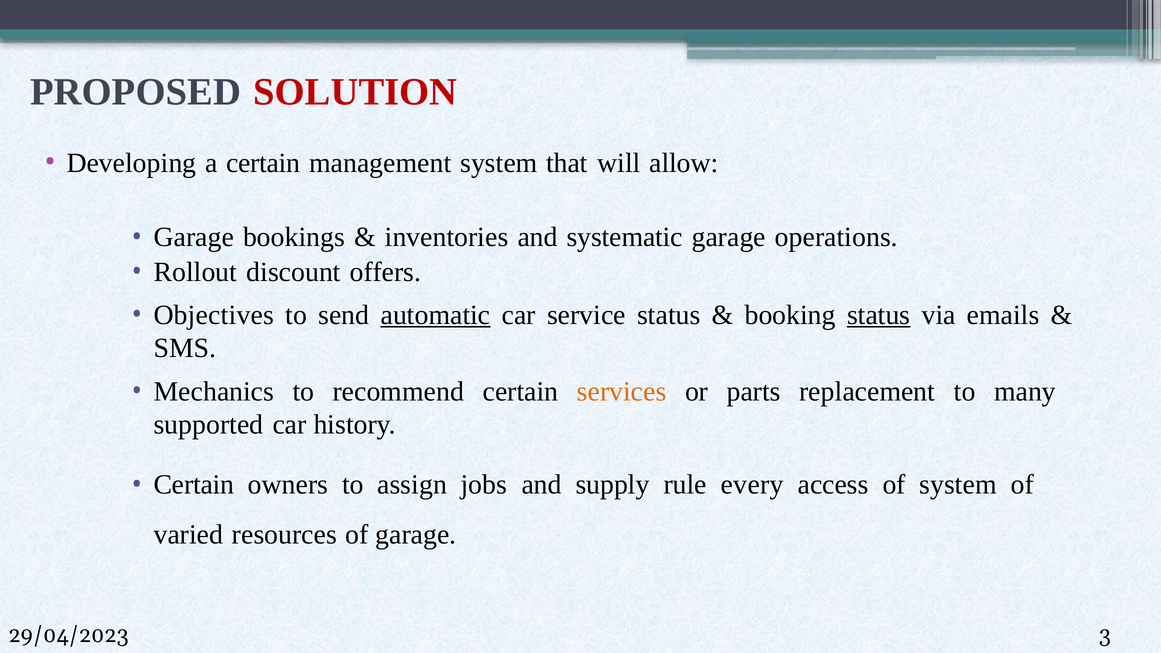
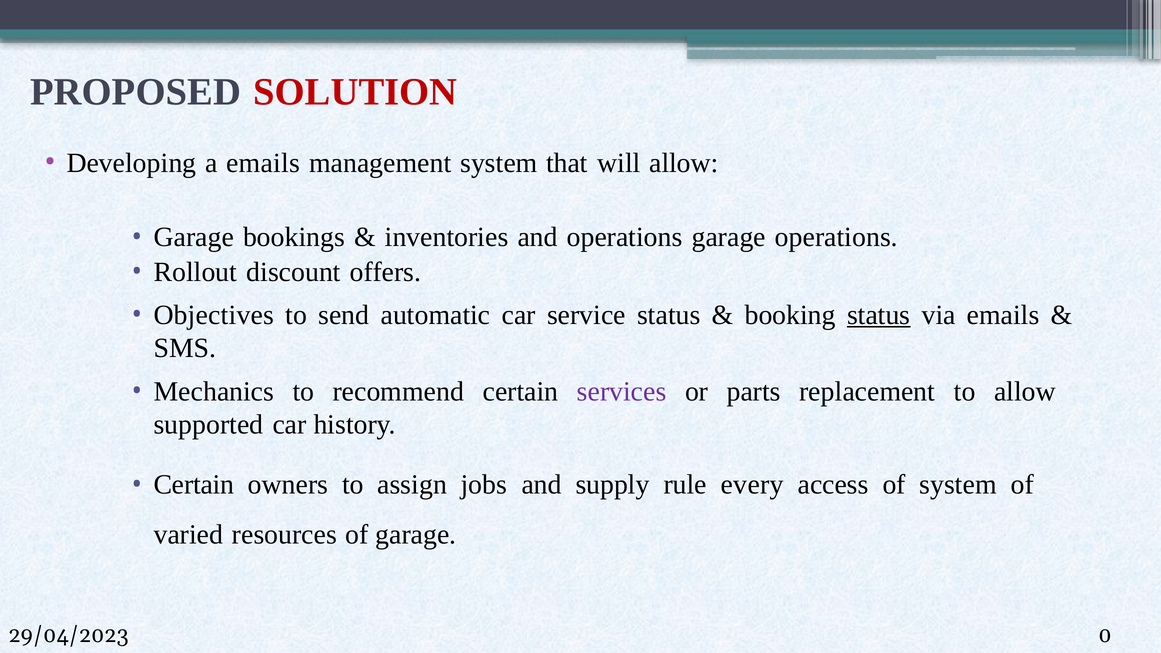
a certain: certain -> emails
and systematic: systematic -> operations
automatic underline: present -> none
services colour: orange -> purple
to many: many -> allow
3: 3 -> 0
